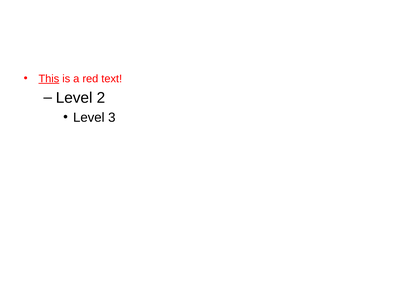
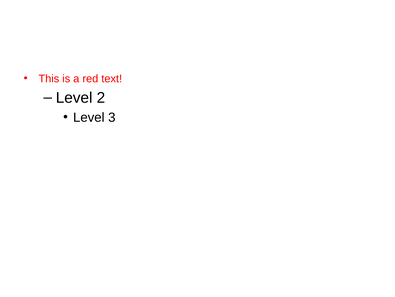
This underline: present -> none
